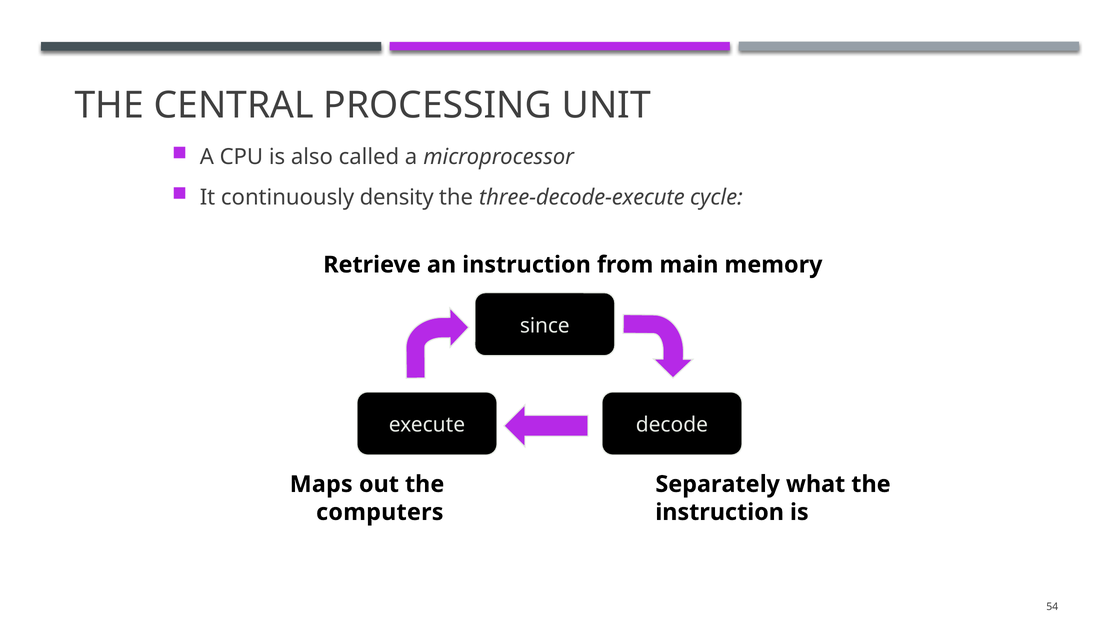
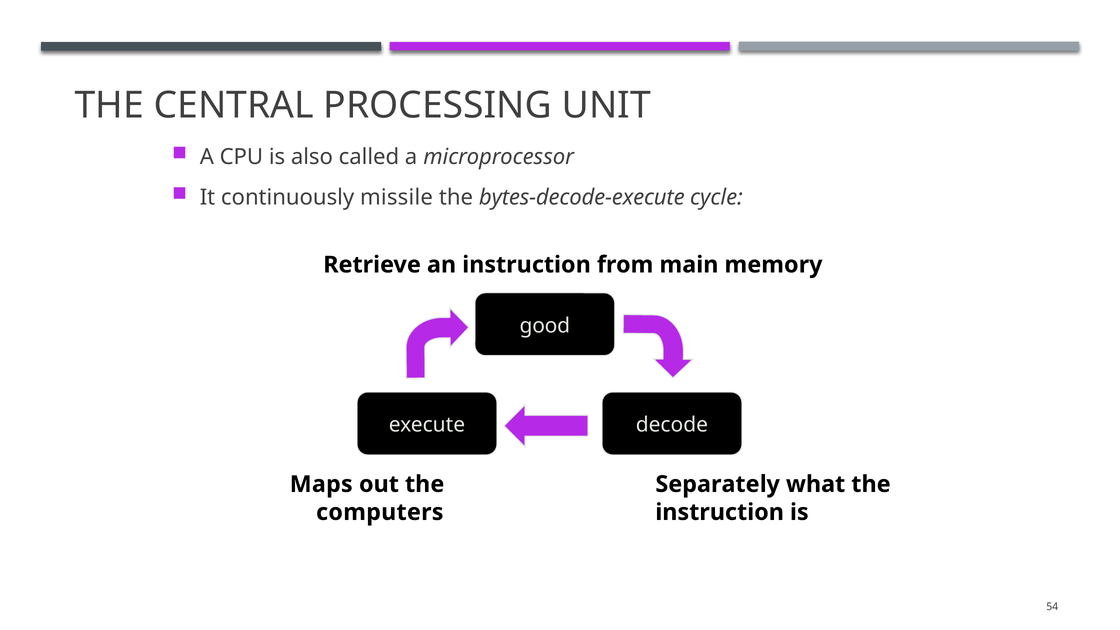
density: density -> missile
three-decode-execute: three-decode-execute -> bytes-decode-execute
since: since -> good
